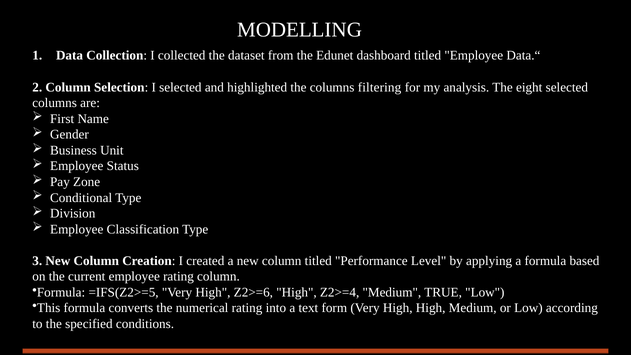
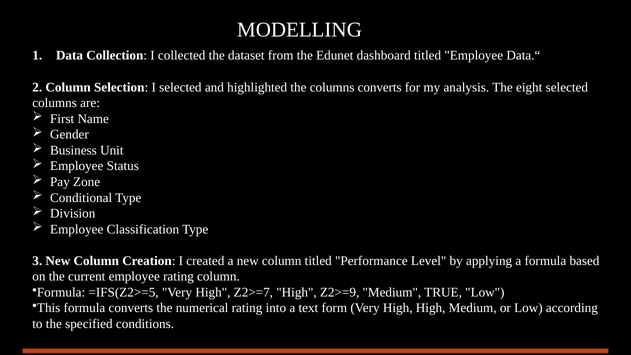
columns filtering: filtering -> converts
Z2>=6: Z2>=6 -> Z2>=7
Z2>=4: Z2>=4 -> Z2>=9
